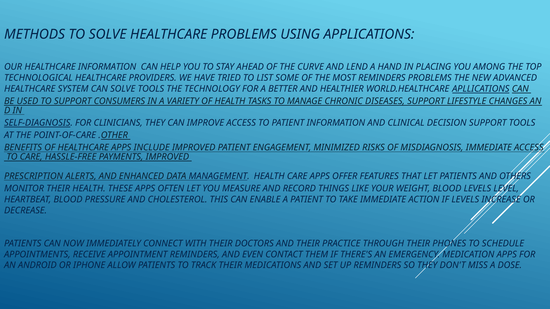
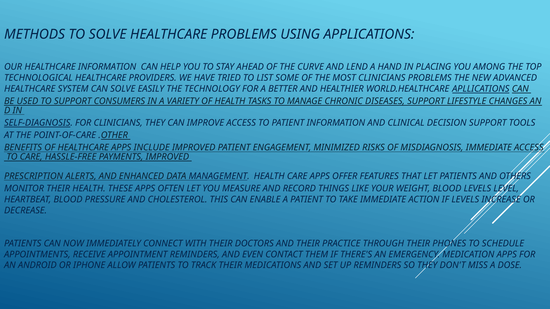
MOST REMINDERS: REMINDERS -> CLINICIANS
SOLVE TOOLS: TOOLS -> EASILY
